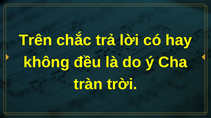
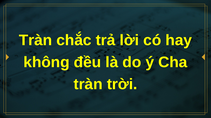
Trên at (36, 40): Trên -> Tràn
